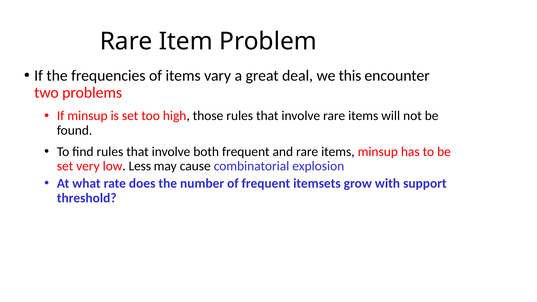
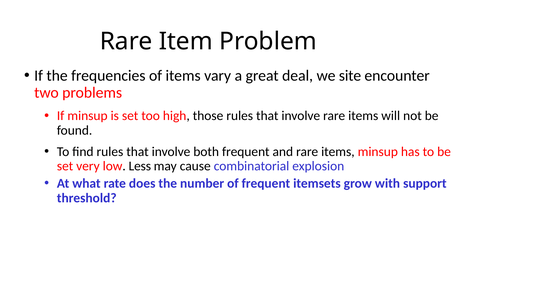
this: this -> site
